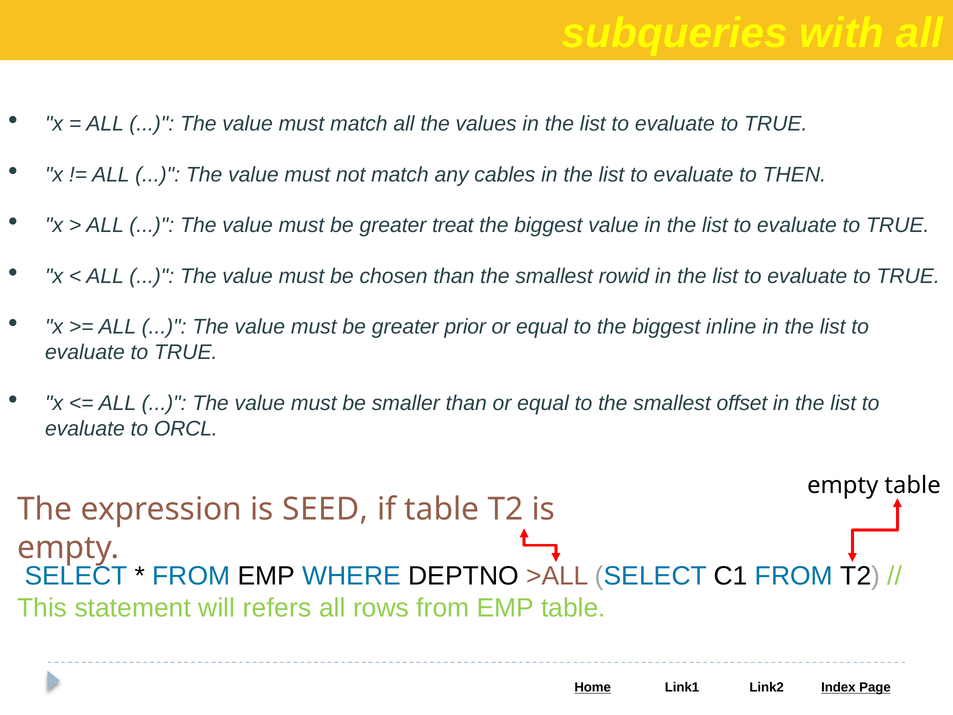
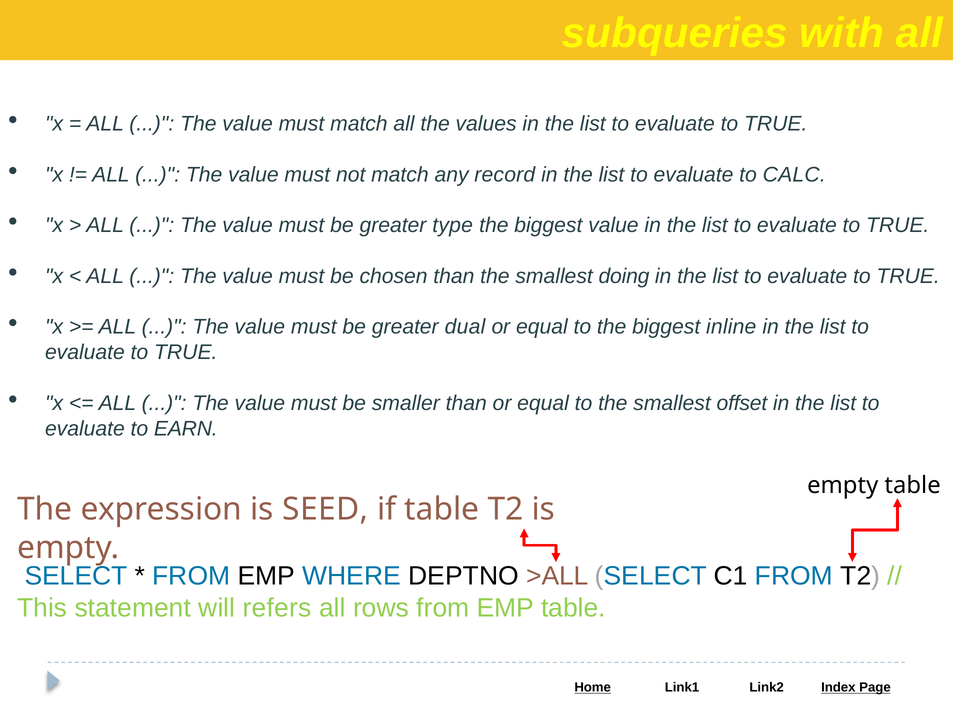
cables: cables -> record
THEN: THEN -> CALC
treat: treat -> type
rowid: rowid -> doing
prior: prior -> dual
ORCL: ORCL -> EARN
